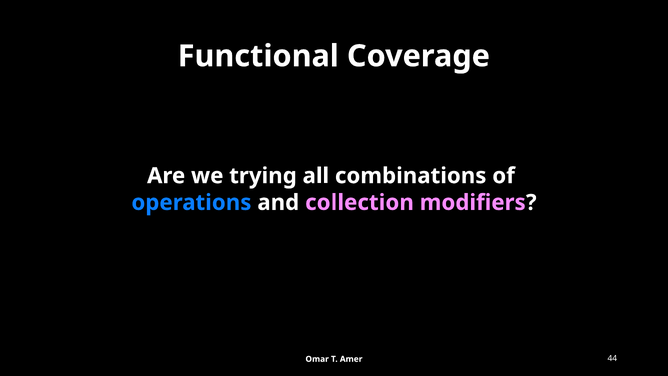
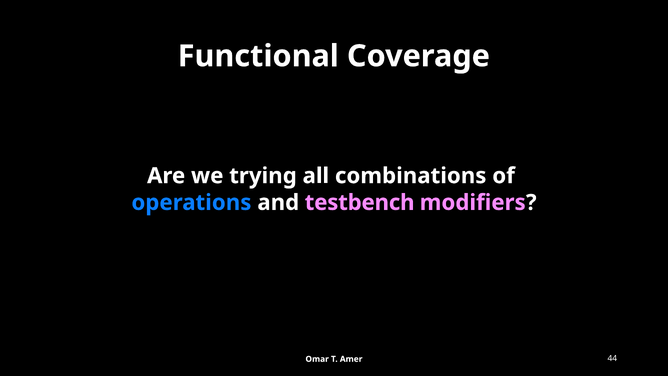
collection: collection -> testbench
